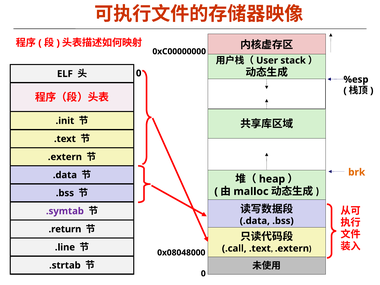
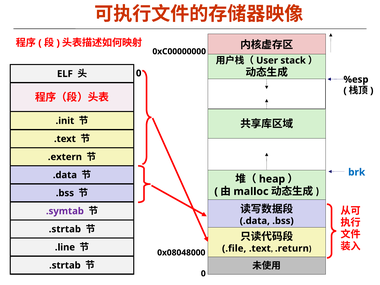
brk colour: orange -> blue
.return at (65, 229): .return -> .strtab
.call: .call -> .file
.extern at (292, 248): .extern -> .return
